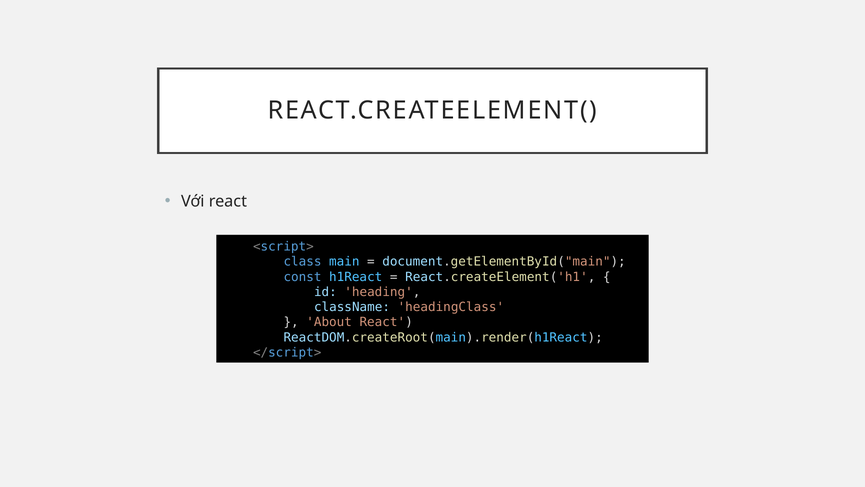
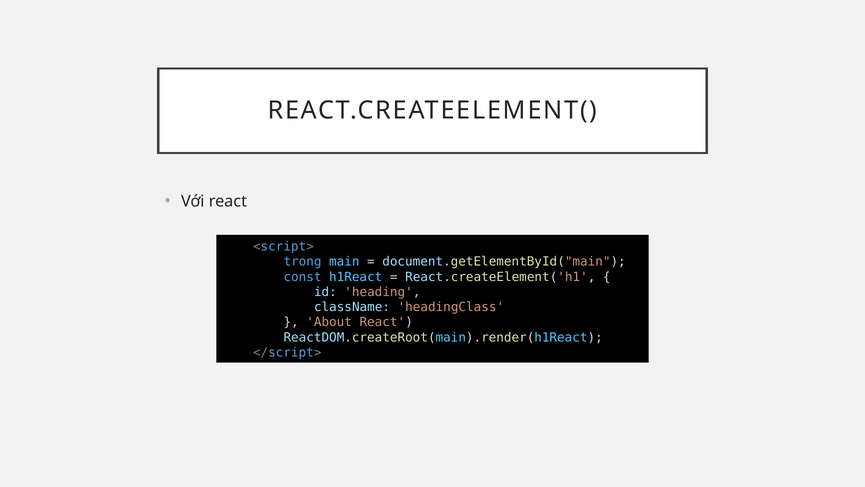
class: class -> trong
